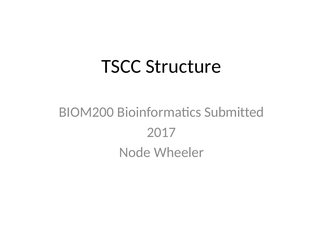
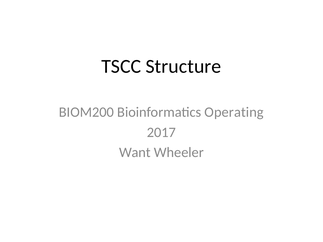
Submitted: Submitted -> Operating
Node: Node -> Want
